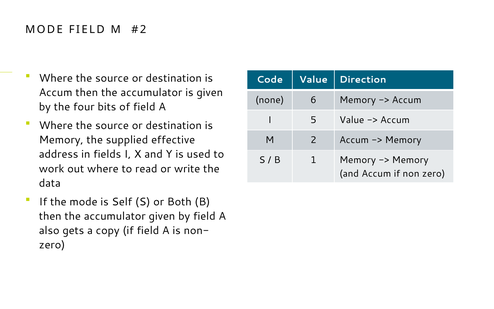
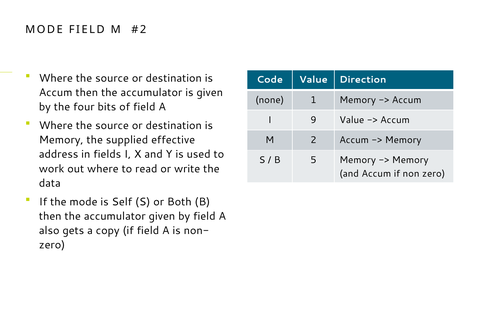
6: 6 -> 1
5: 5 -> 9
1: 1 -> 5
